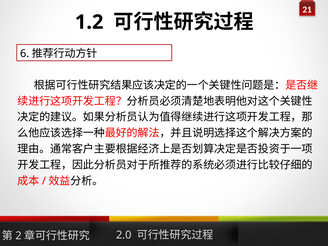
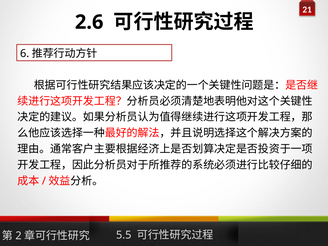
1.2: 1.2 -> 2.6
2.0: 2.0 -> 5.5
